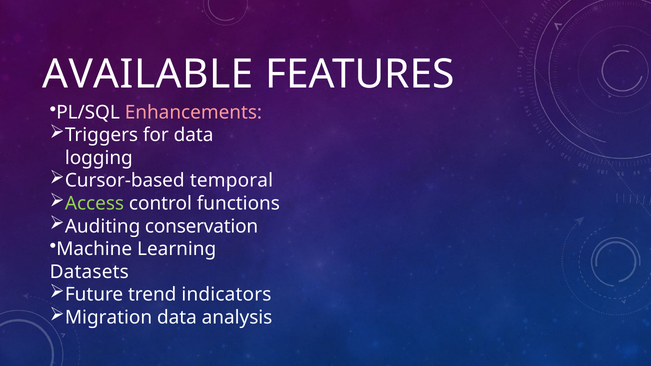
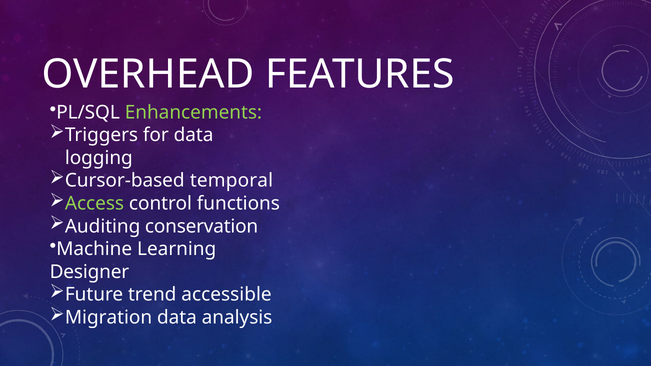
AVAILABLE: AVAILABLE -> OVERHEAD
Enhancements colour: pink -> light green
Datasets: Datasets -> Designer
indicators: indicators -> accessible
